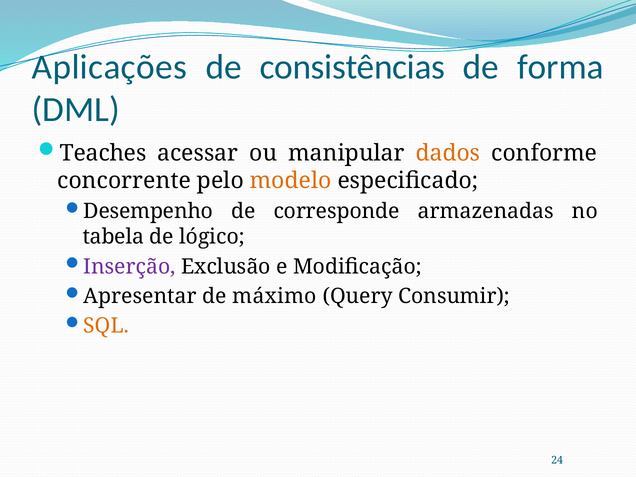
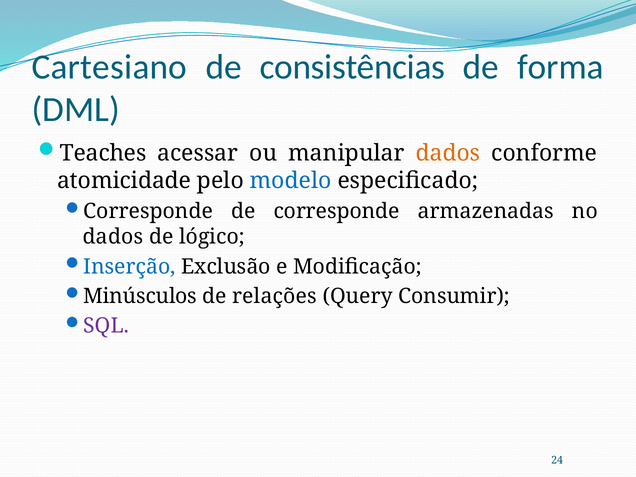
Aplicações: Aplicações -> Cartesiano
concorrente: concorrente -> atomicidade
modelo colour: orange -> blue
Desempenho at (148, 211): Desempenho -> Corresponde
tabela at (113, 237): tabela -> dados
Inserção colour: purple -> blue
Apresentar: Apresentar -> Minúsculos
máximo: máximo -> relações
SQL colour: orange -> purple
